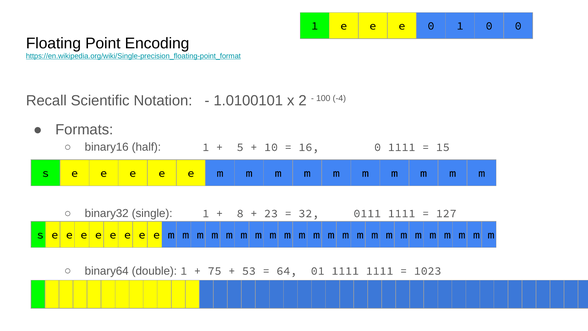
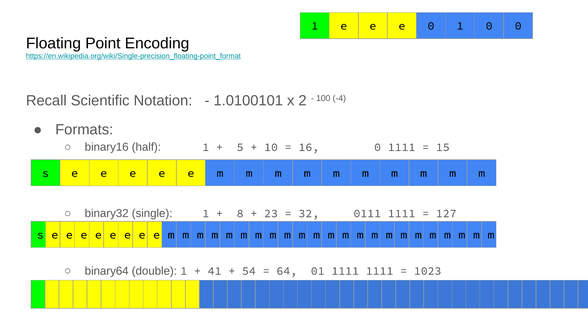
75: 75 -> 41
53: 53 -> 54
